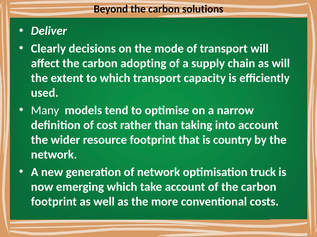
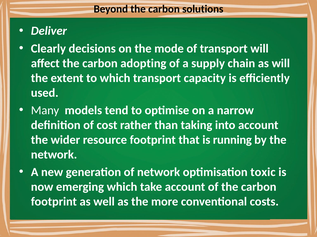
country: country -> running
truck: truck -> toxic
